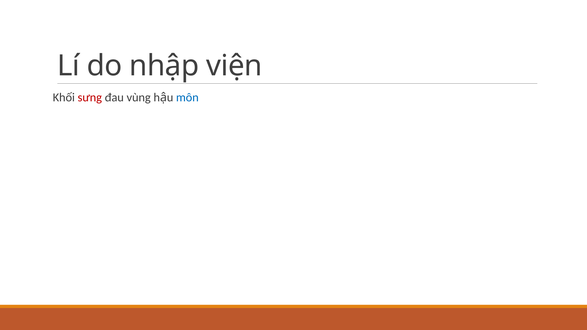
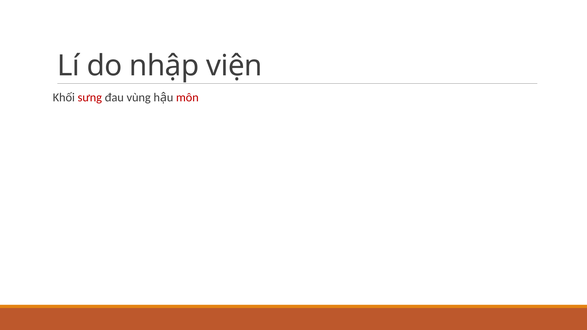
môn colour: blue -> red
